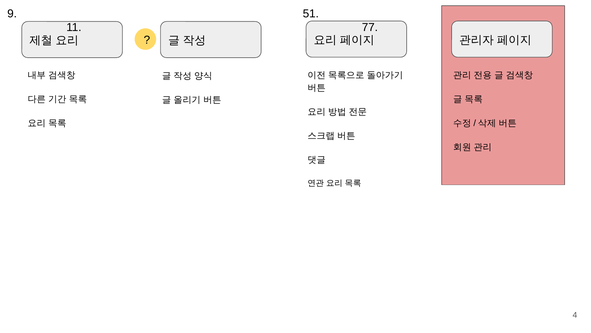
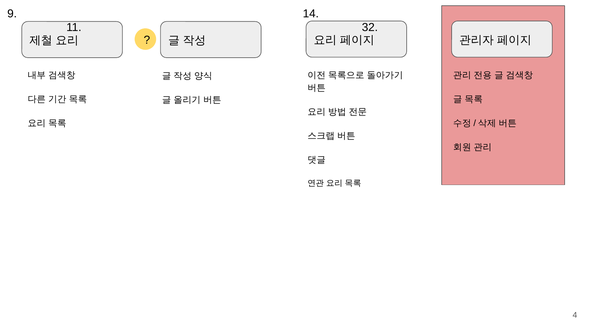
51: 51 -> 14
77: 77 -> 32
